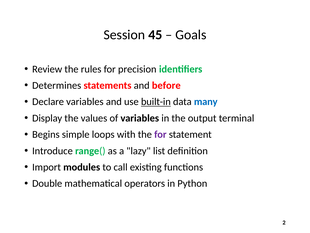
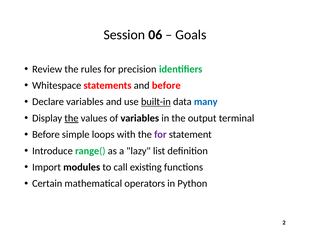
45: 45 -> 06
Determines: Determines -> Whitespace
the at (71, 118) underline: none -> present
Begins at (46, 134): Begins -> Before
Double: Double -> Certain
